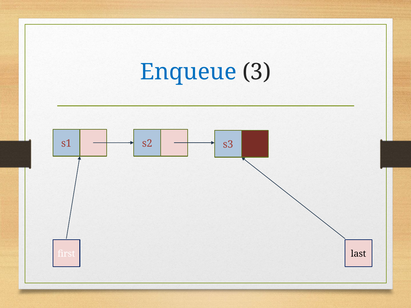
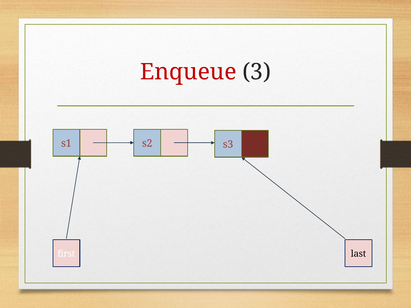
Enqueue colour: blue -> red
